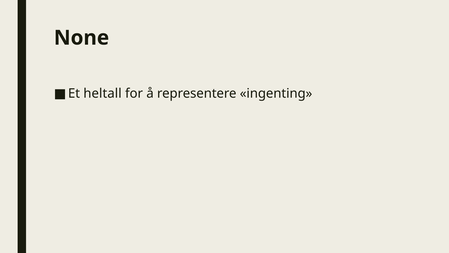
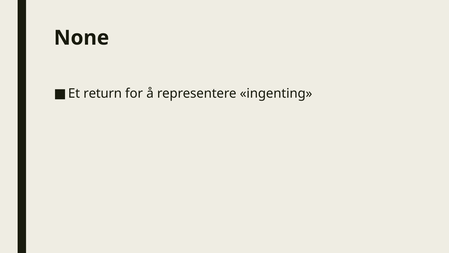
heltall: heltall -> return
